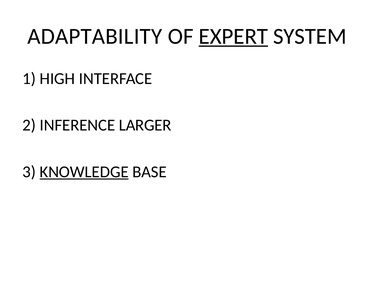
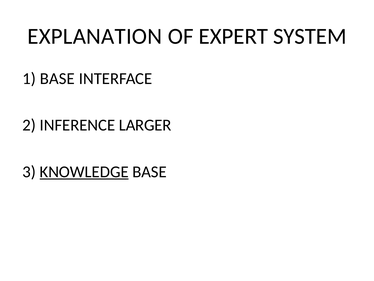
ADAPTABILITY: ADAPTABILITY -> EXPLANATION
EXPERT underline: present -> none
1 HIGH: HIGH -> BASE
